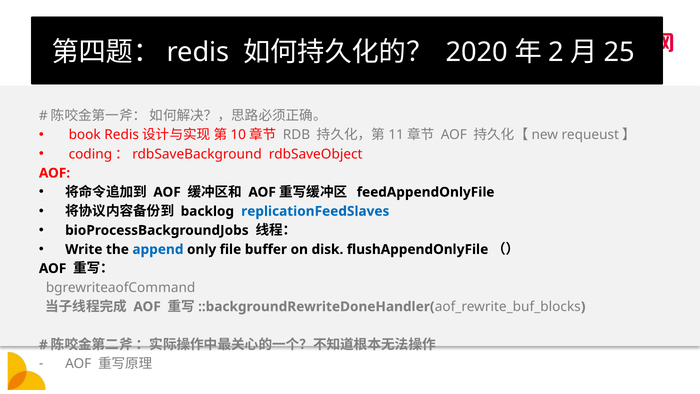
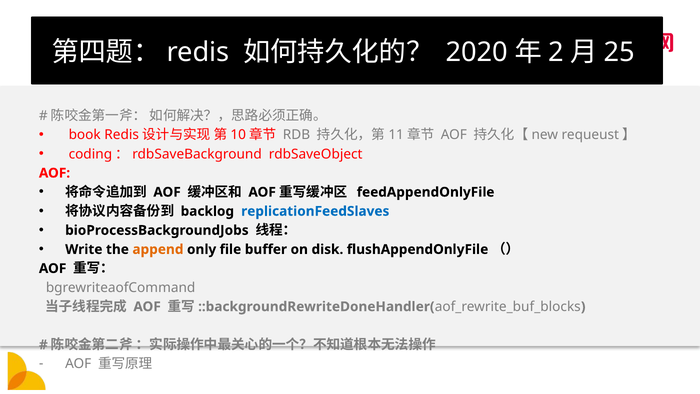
append colour: blue -> orange
